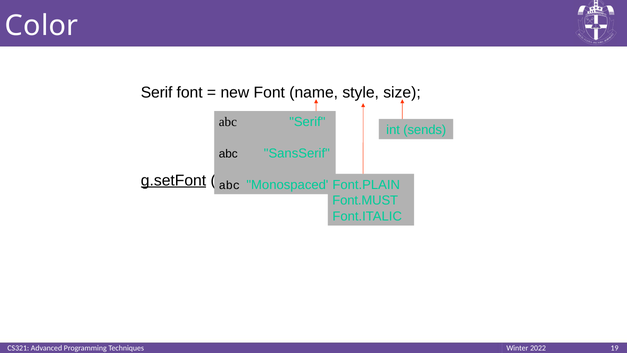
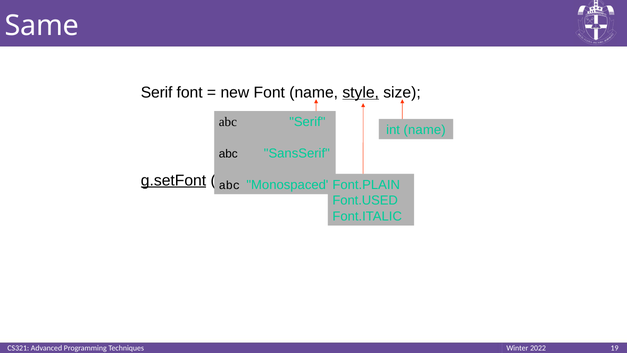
Color: Color -> Same
style underline: none -> present
int sends: sends -> name
Font.MUST: Font.MUST -> Font.USED
